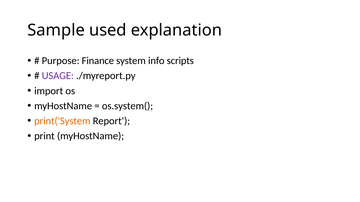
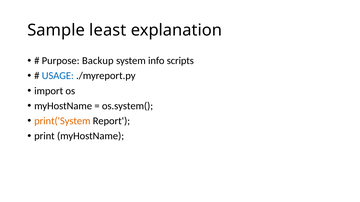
used: used -> least
Finance: Finance -> Backup
USAGE colour: purple -> blue
